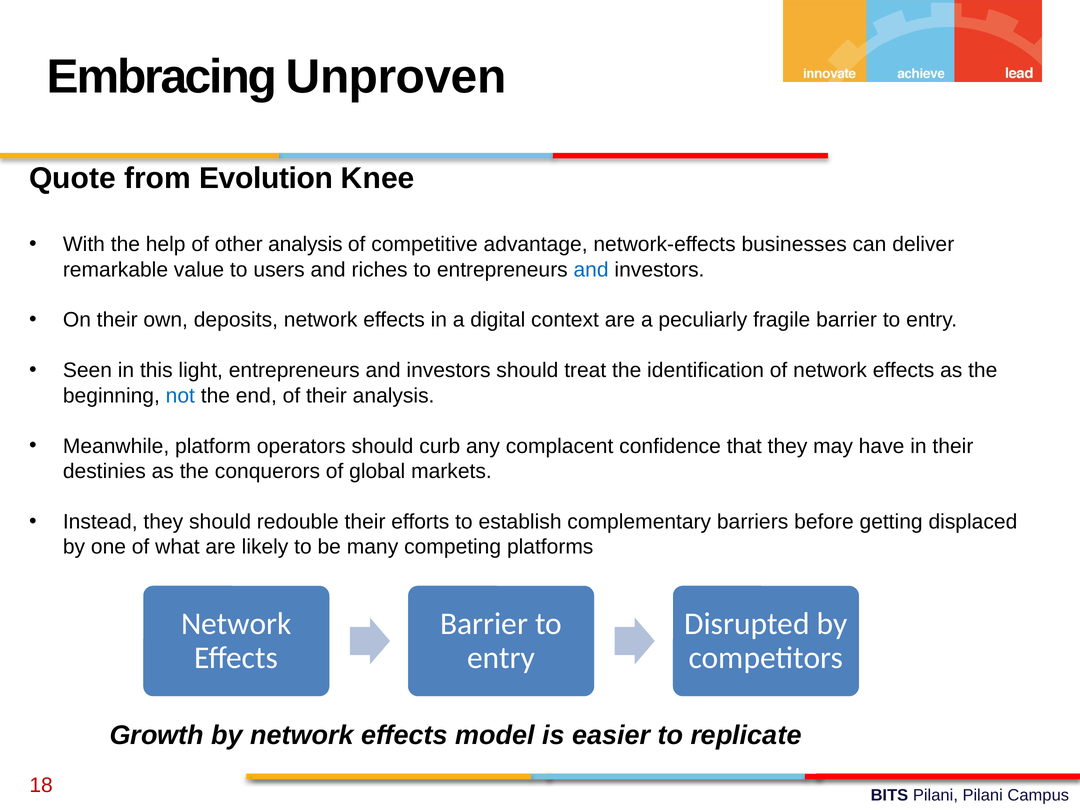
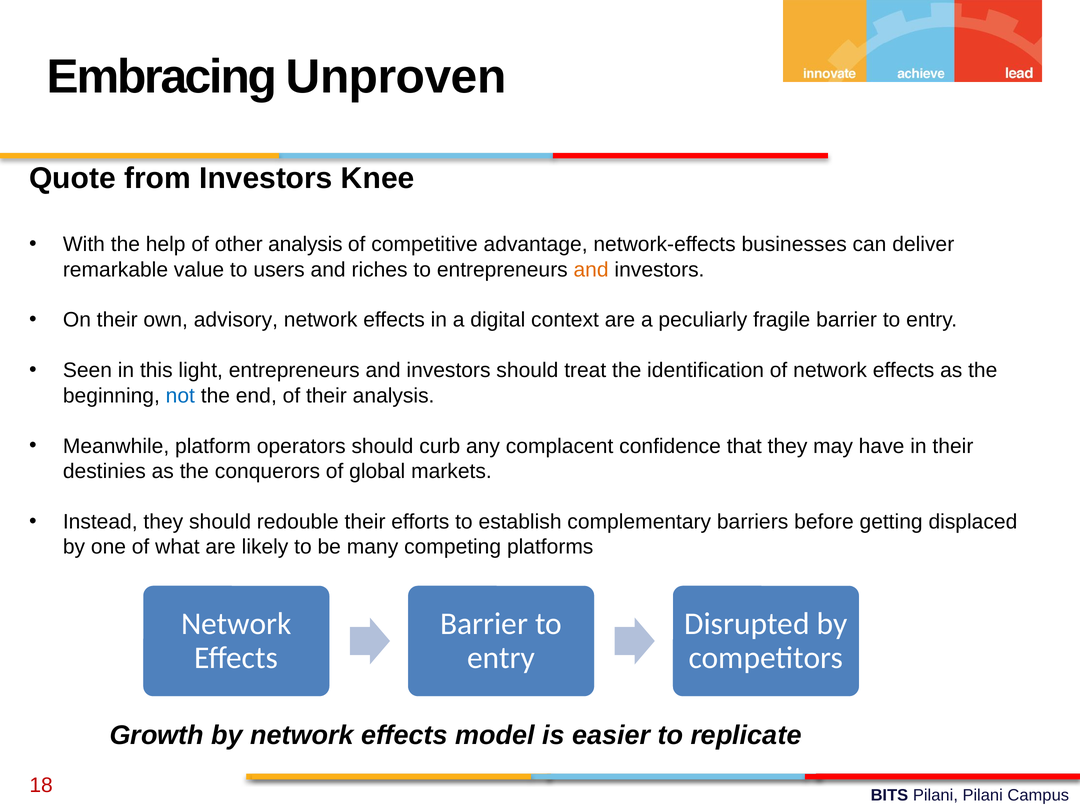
from Evolution: Evolution -> Investors
and at (591, 270) colour: blue -> orange
deposits: deposits -> advisory
